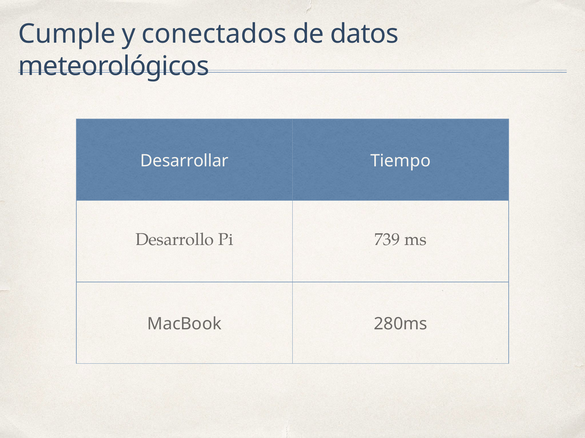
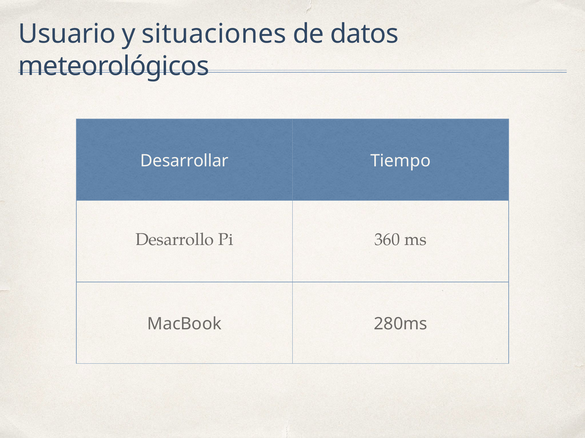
Cumple: Cumple -> Usuario
conectados: conectados -> situaciones
739: 739 -> 360
